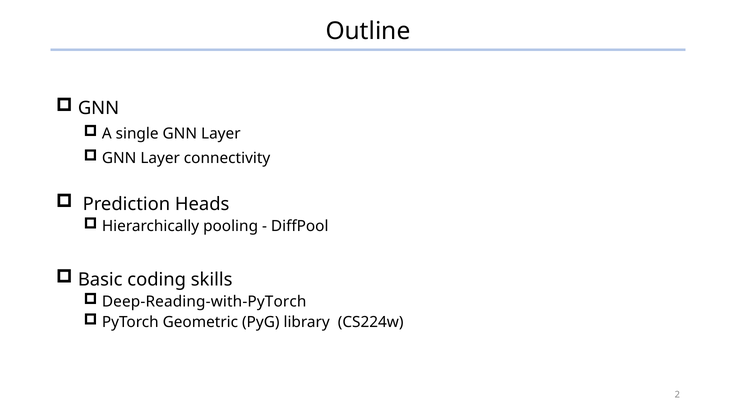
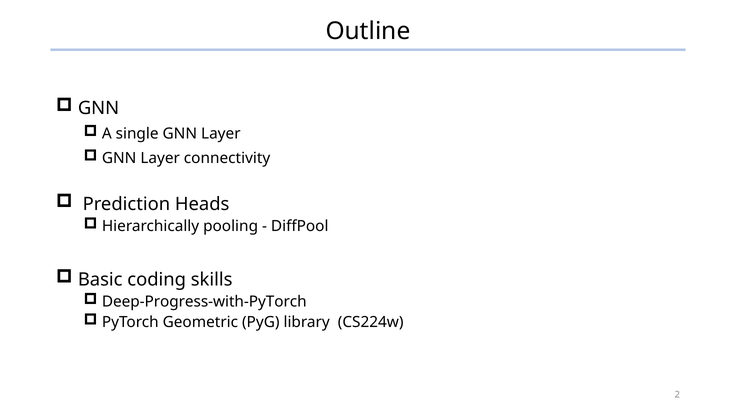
Deep-Reading-with-PyTorch: Deep-Reading-with-PyTorch -> Deep-Progress-with-PyTorch
